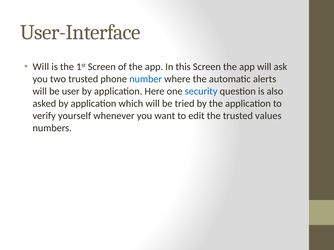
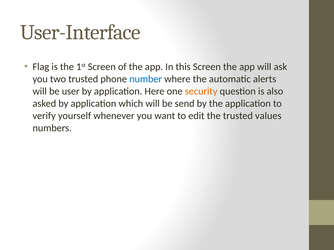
Will at (41, 67): Will -> Flag
security colour: blue -> orange
tried: tried -> send
